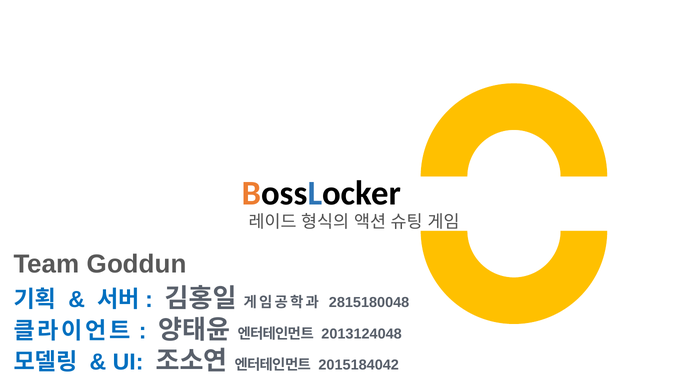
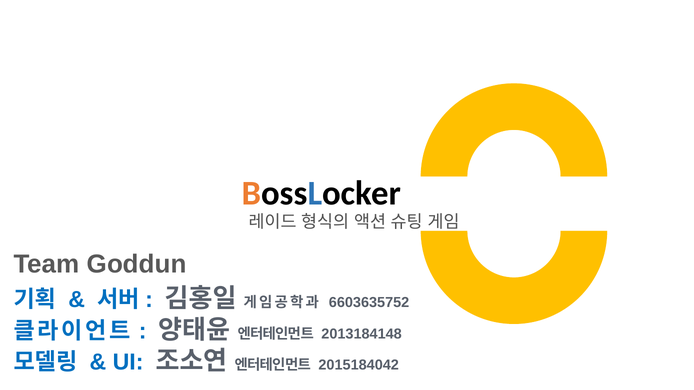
2815180048: 2815180048 -> 6603635752
2013124048: 2013124048 -> 2013184148
